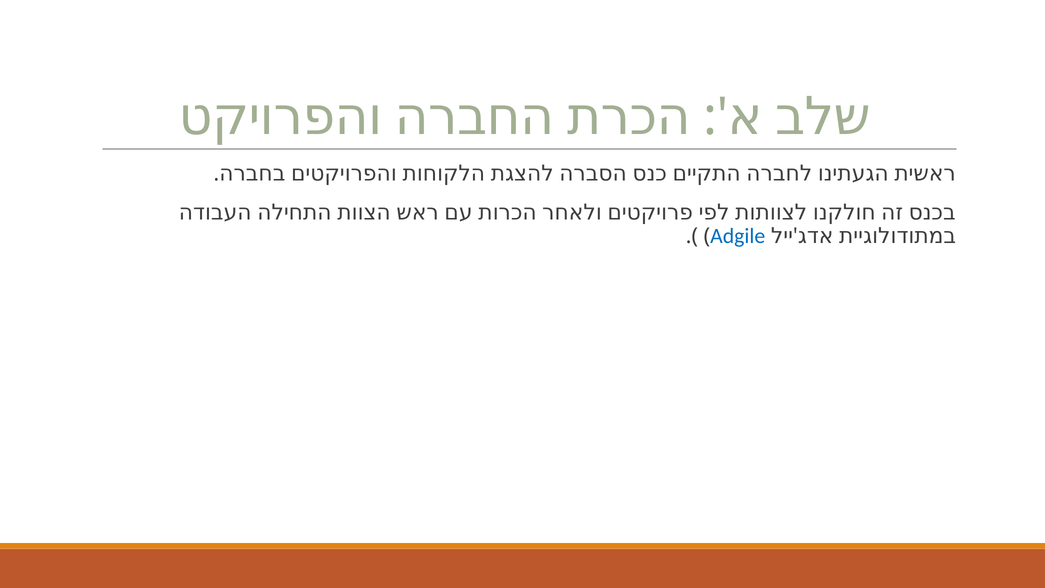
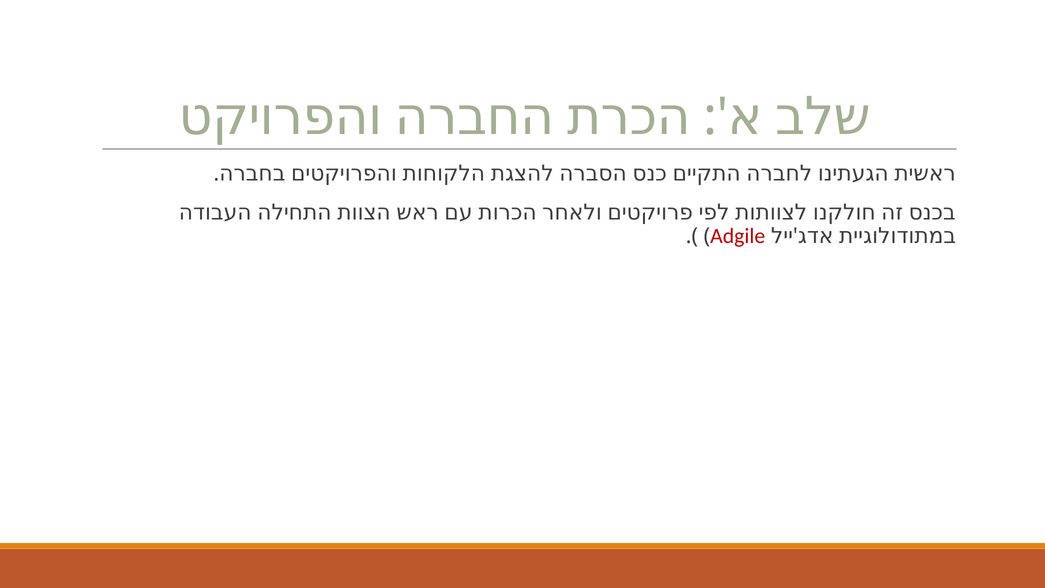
Adgile colour: blue -> red
